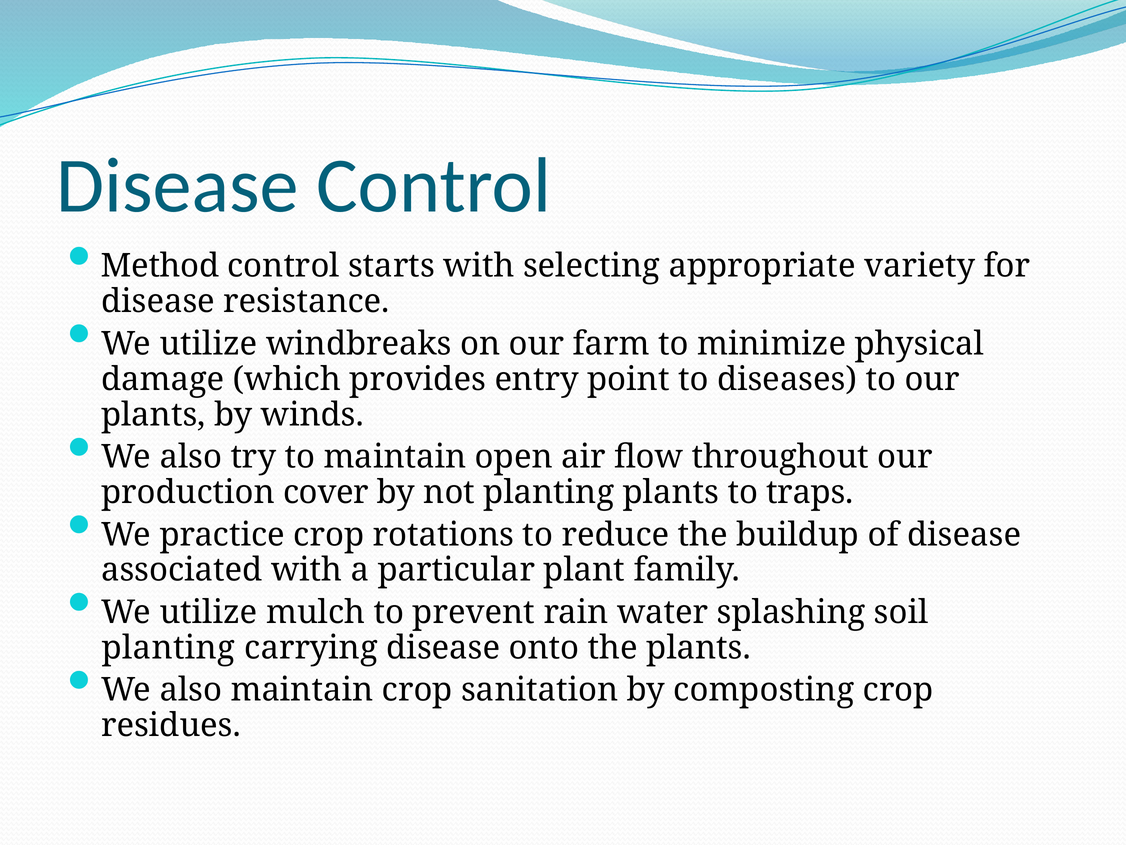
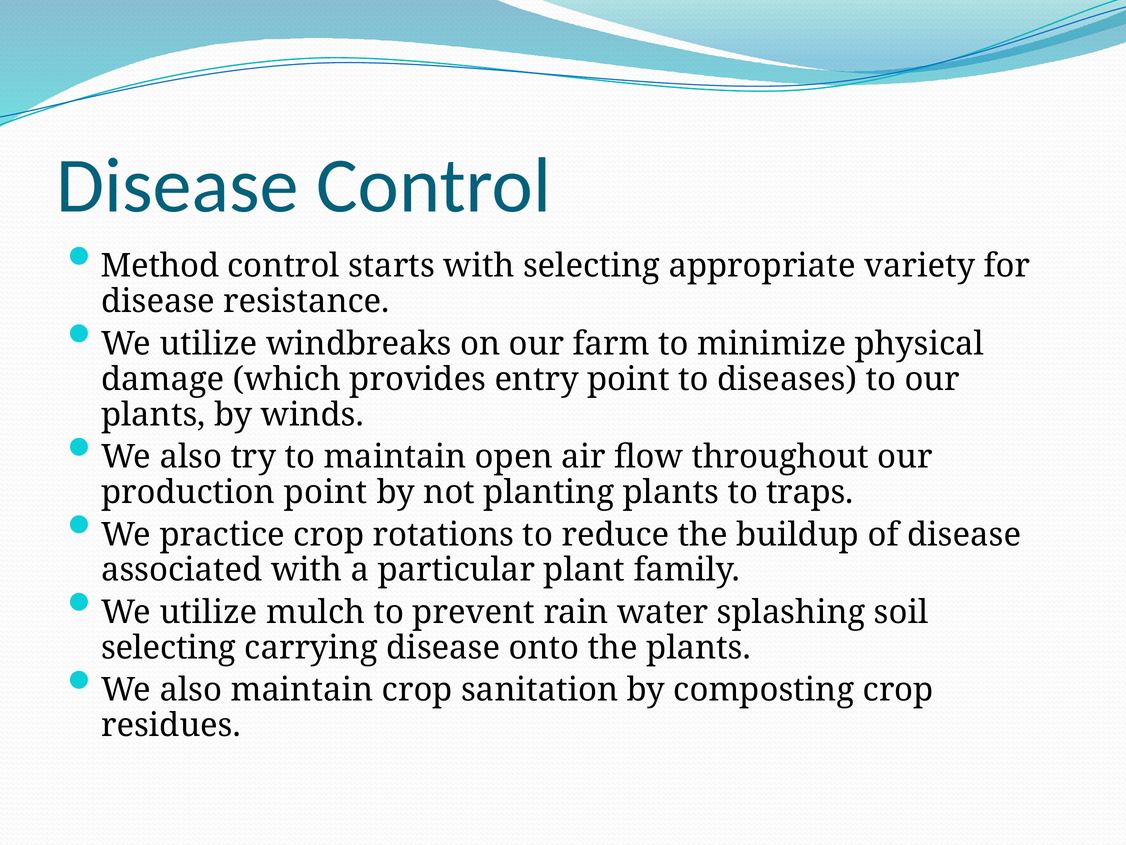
production cover: cover -> point
planting at (168, 647): planting -> selecting
